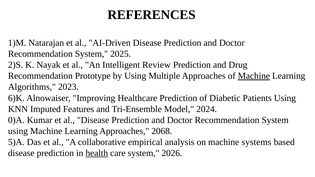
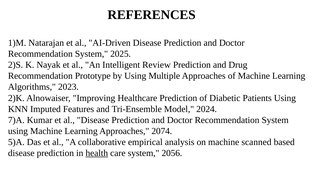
Machine at (254, 76) underline: present -> none
6)K: 6)K -> 2)K
0)A: 0)A -> 7)A
2068: 2068 -> 2074
systems: systems -> scanned
2026: 2026 -> 2056
